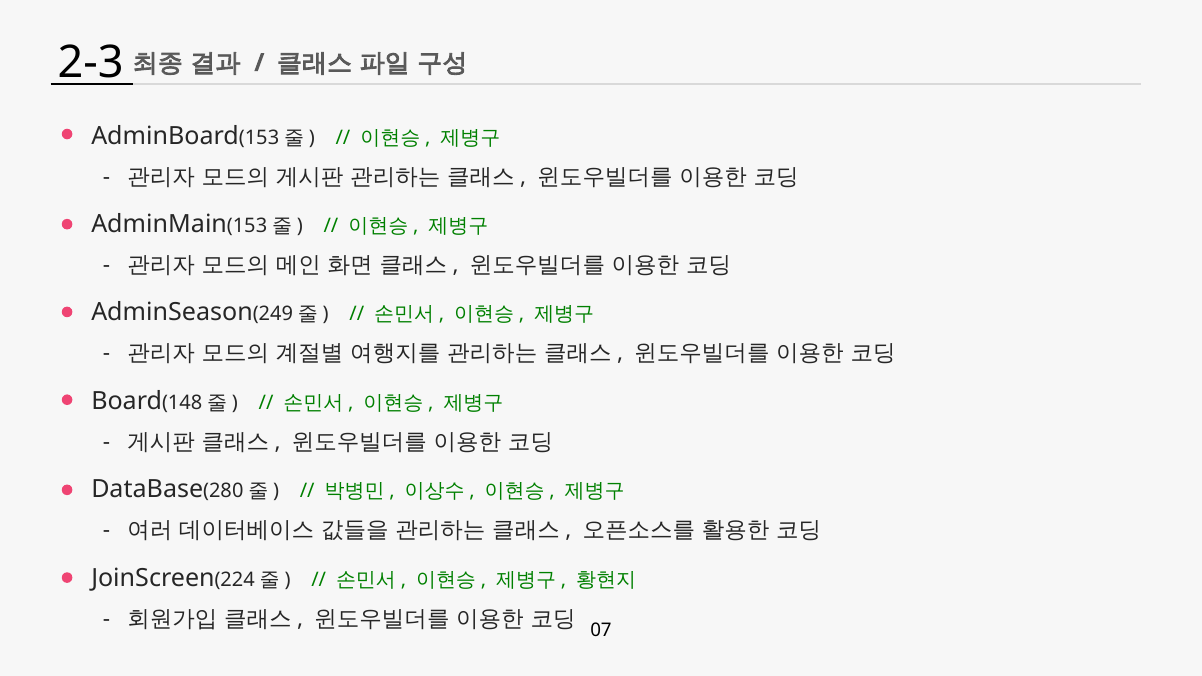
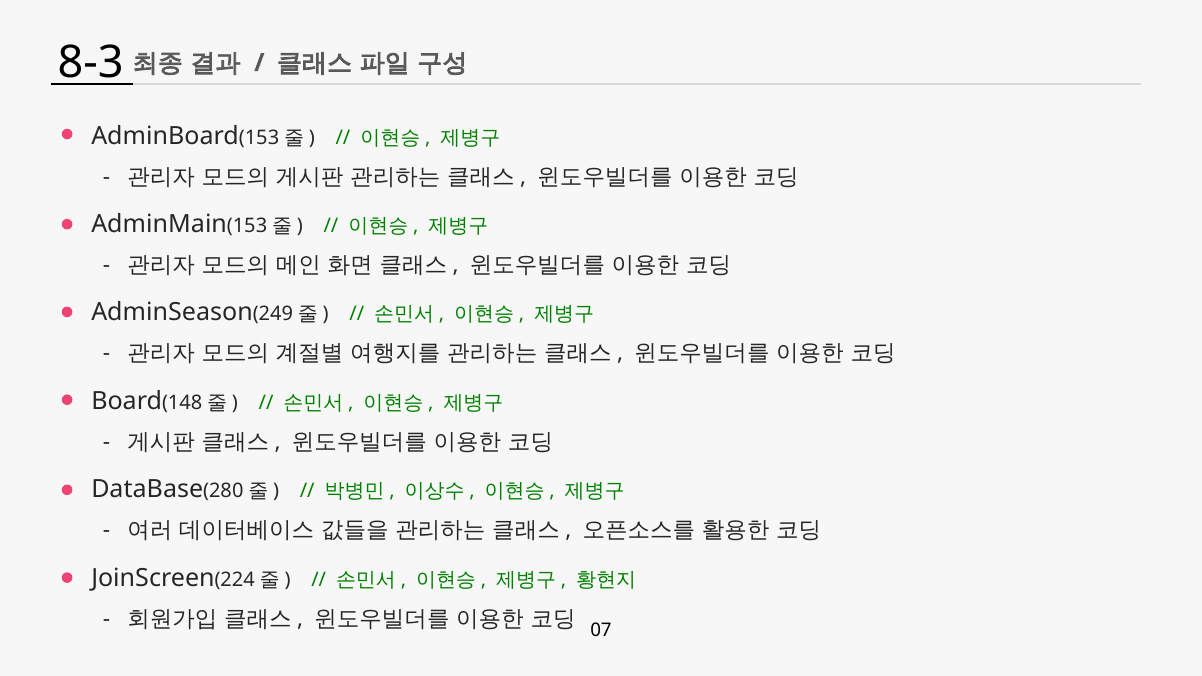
2-3: 2-3 -> 8-3
